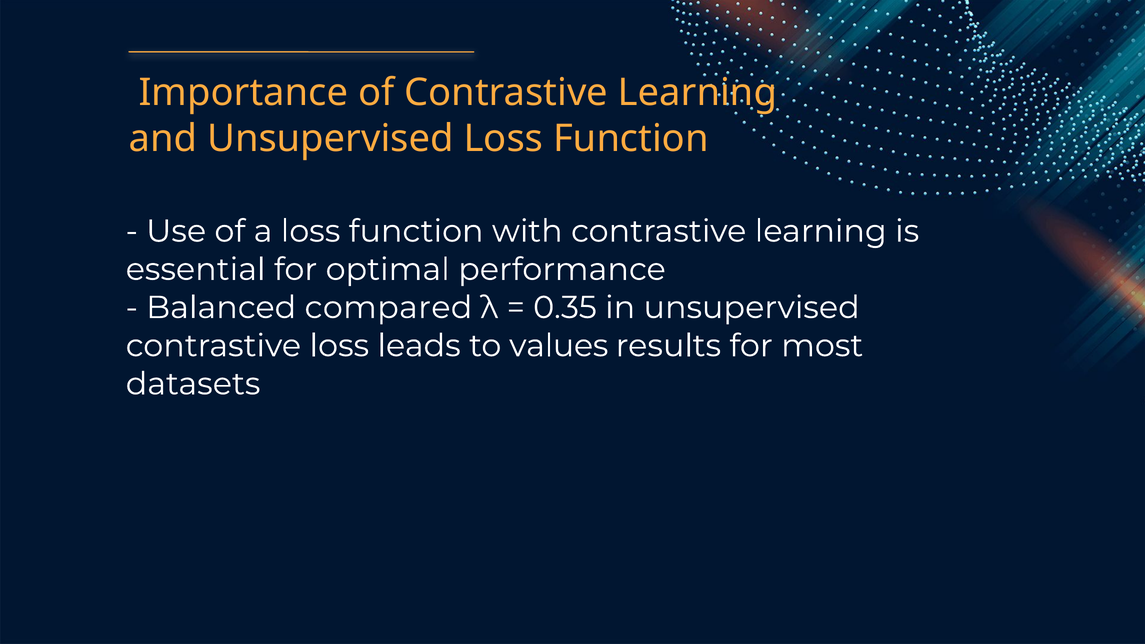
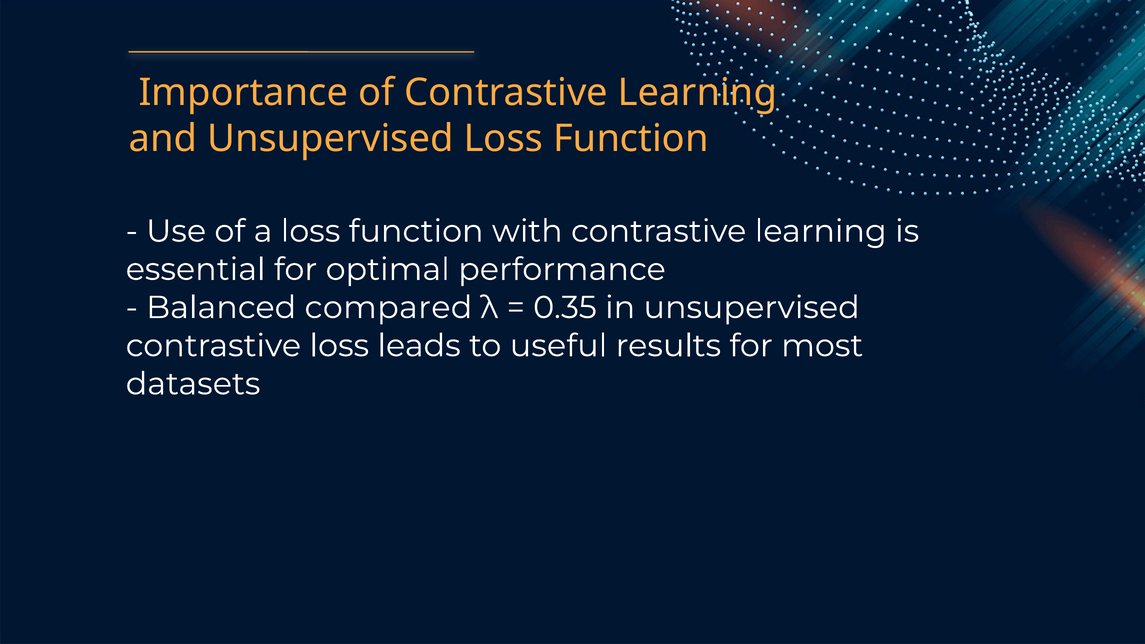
values: values -> useful
